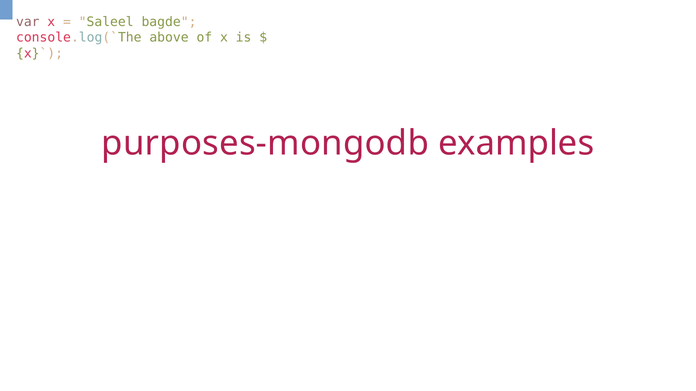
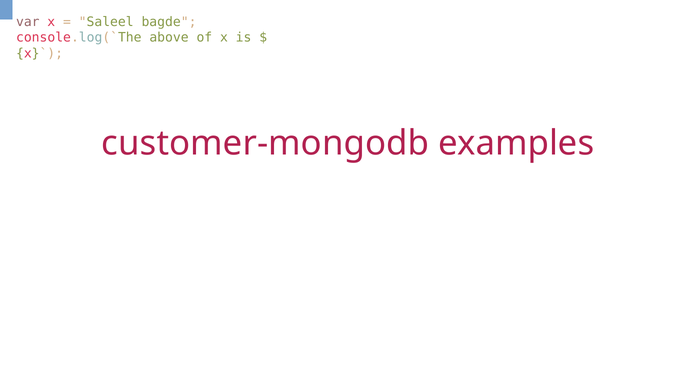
purposes-mongodb: purposes-mongodb -> customer-mongodb
